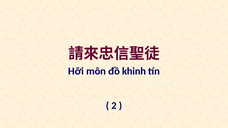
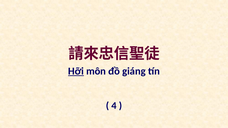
Hỡi underline: none -> present
khinh: khinh -> giáng
2: 2 -> 4
